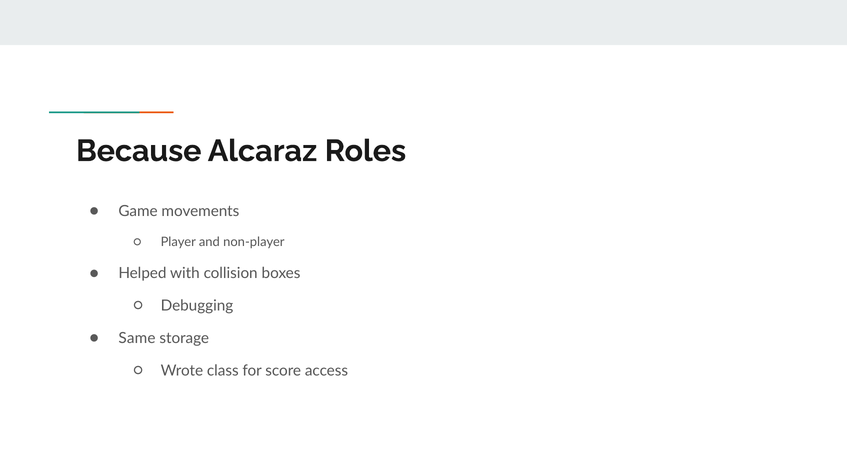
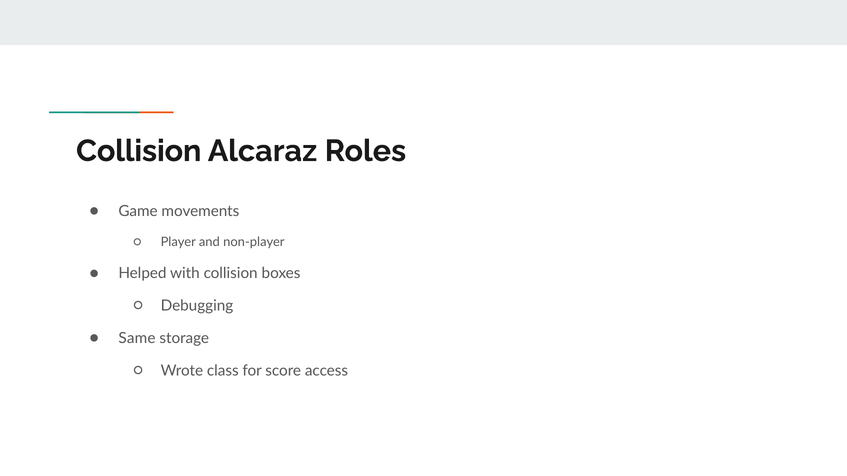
Because at (139, 151): Because -> Collision
